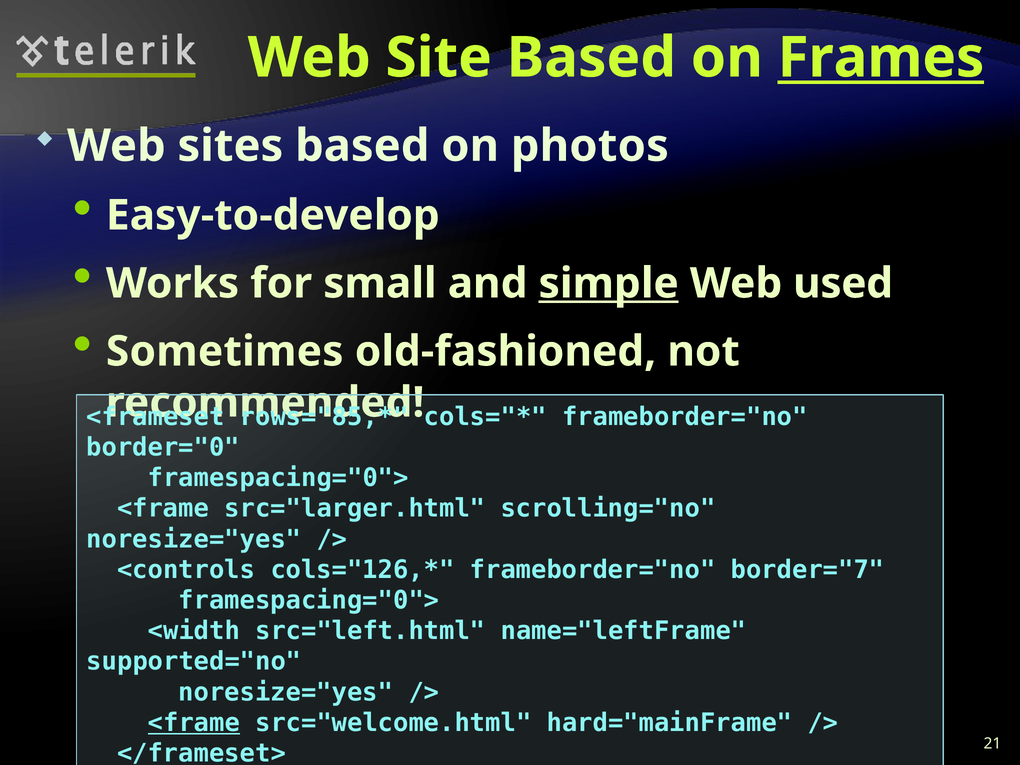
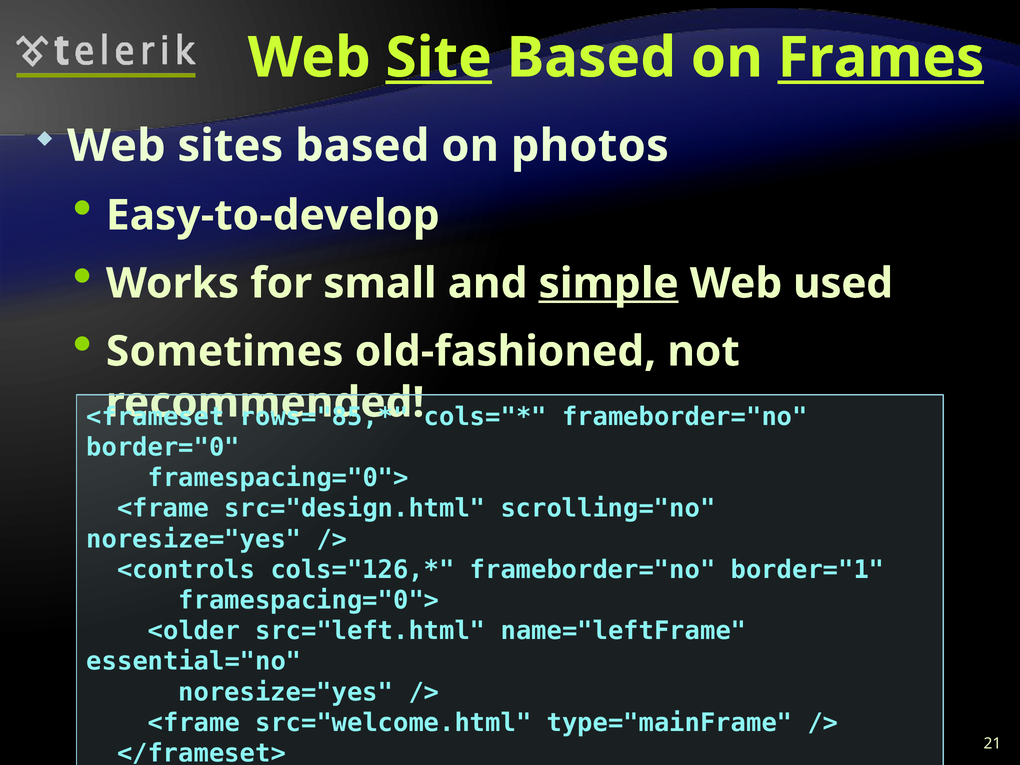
Site underline: none -> present
src="larger.html: src="larger.html -> src="design.html
border="7: border="7 -> border="1
<width: <width -> <older
supported="no: supported="no -> essential="no
<frame at (194, 723) underline: present -> none
hard="mainFrame: hard="mainFrame -> type="mainFrame
